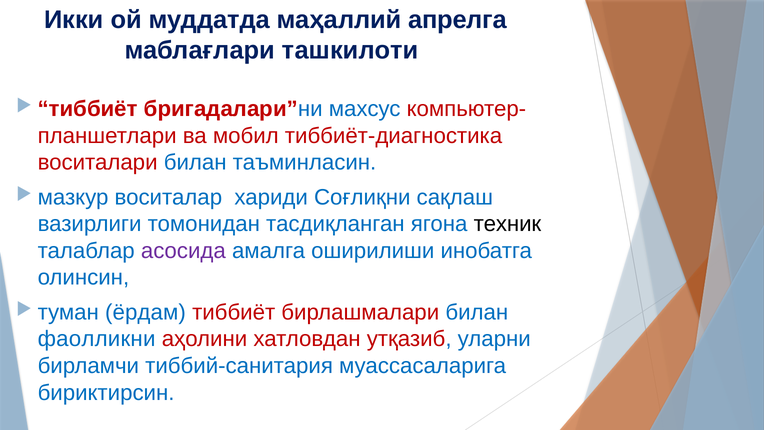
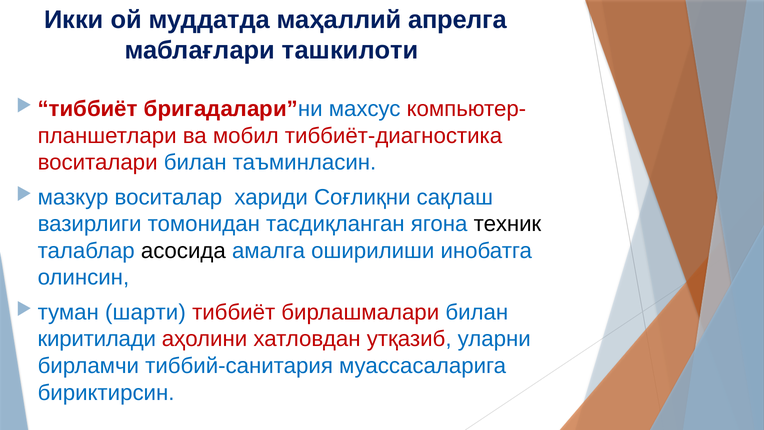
асосида colour: purple -> black
ёрдам: ёрдам -> шарти
фаолликни: фаолликни -> киритилади
